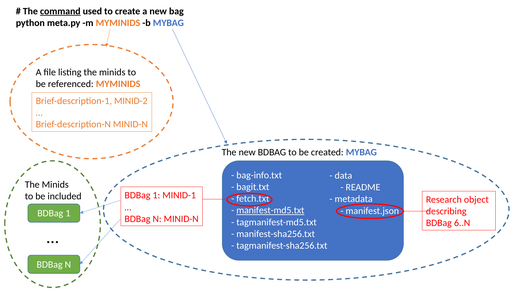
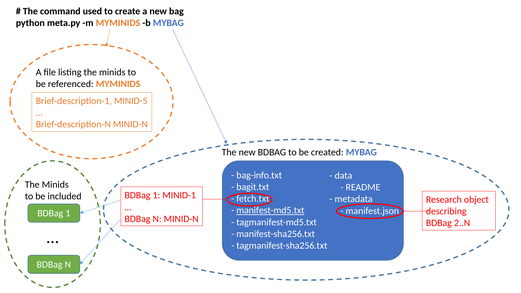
command underline: present -> none
MINID-2: MINID-2 -> MINID-5
6..N: 6..N -> 2..N
